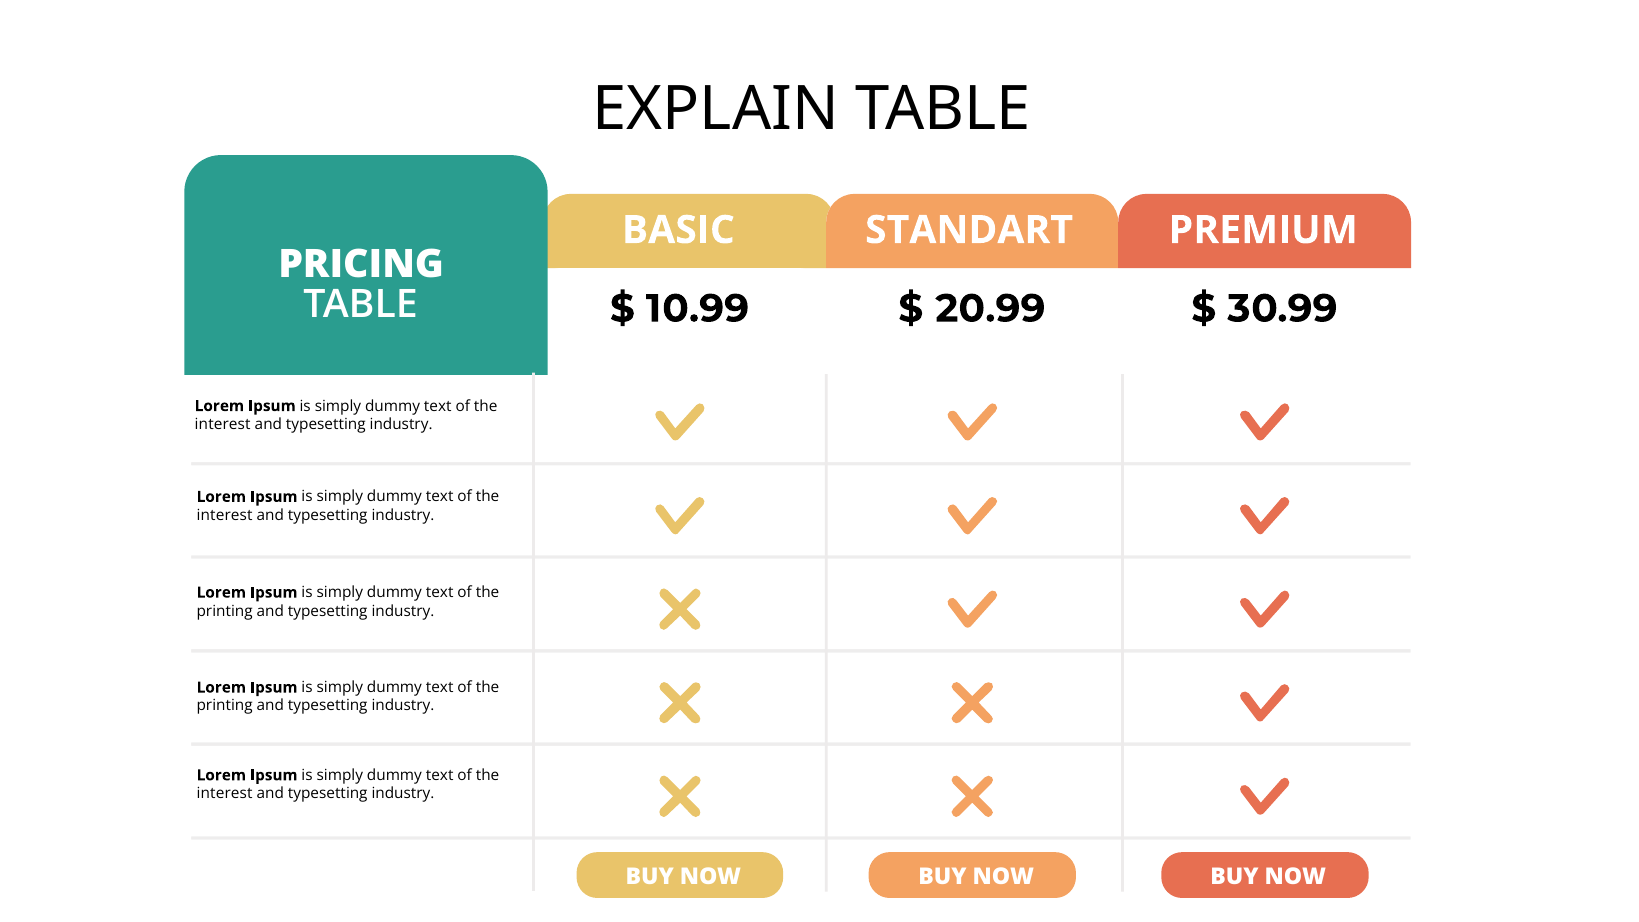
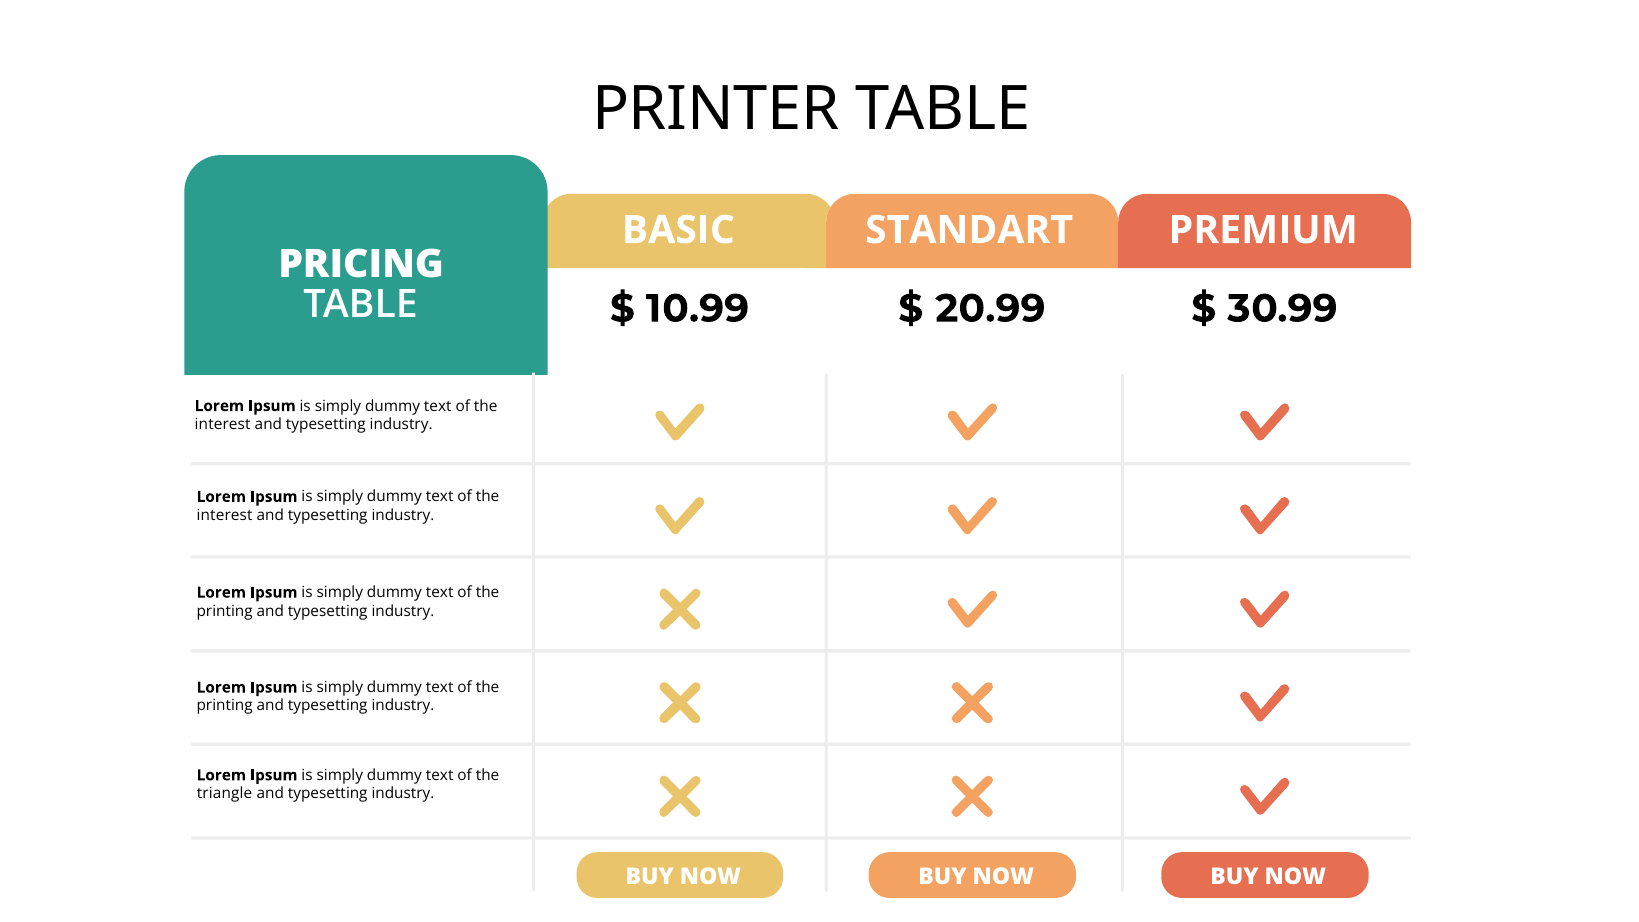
EXPLAIN: EXPLAIN -> PRINTER
interest at (225, 794): interest -> triangle
